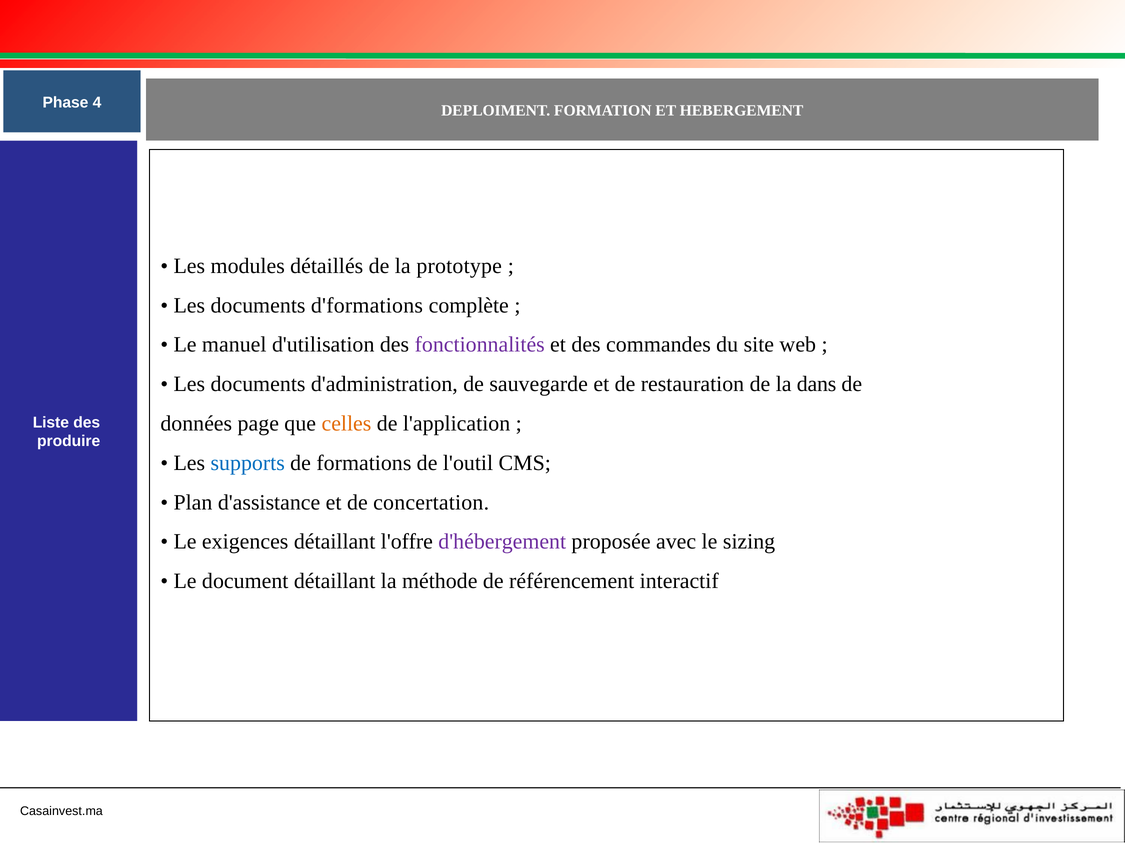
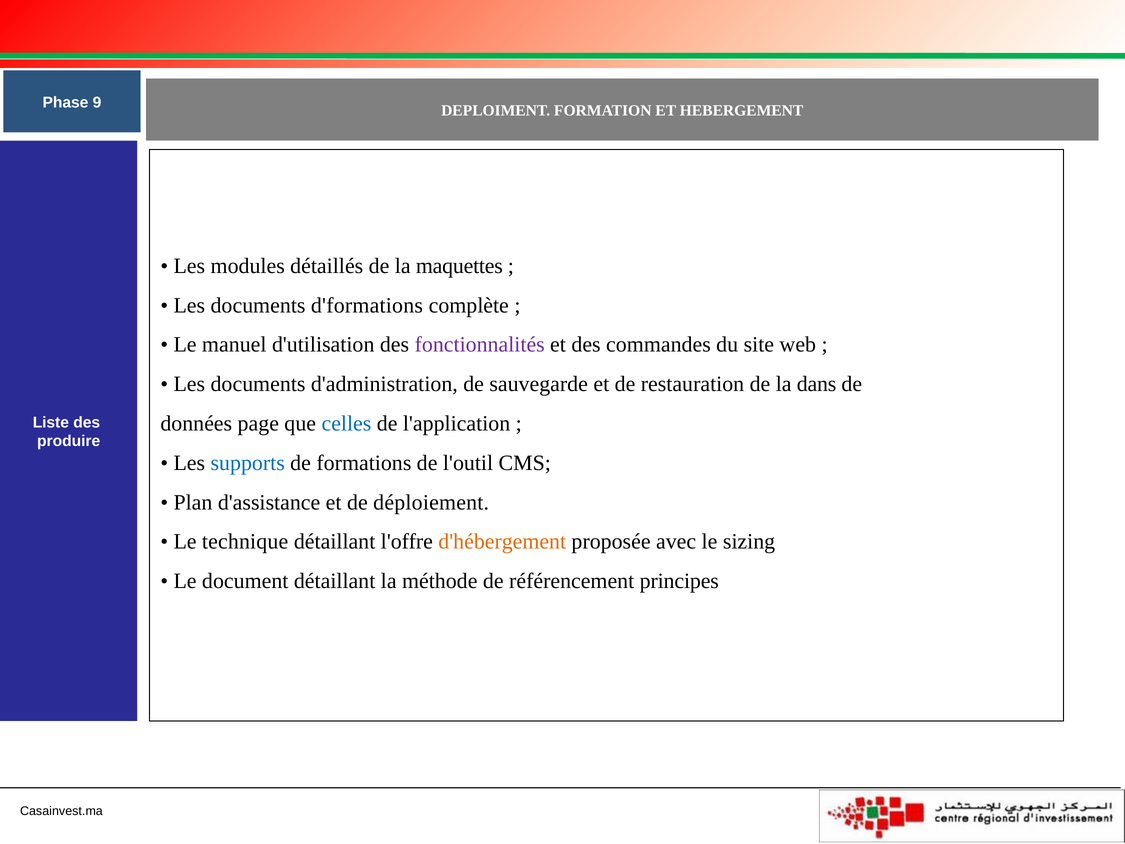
4: 4 -> 9
prototype: prototype -> maquettes
celles colour: orange -> blue
concertation: concertation -> déploiement
exigences: exigences -> technique
d'hébergement colour: purple -> orange
interactif: interactif -> principes
